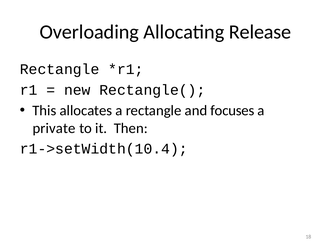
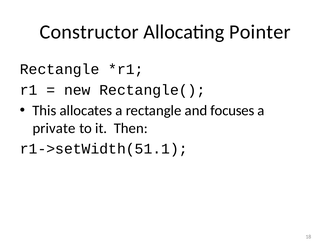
Overloading: Overloading -> Constructor
Release: Release -> Pointer
r1->setWidth(10.4: r1->setWidth(10.4 -> r1->setWidth(51.1
